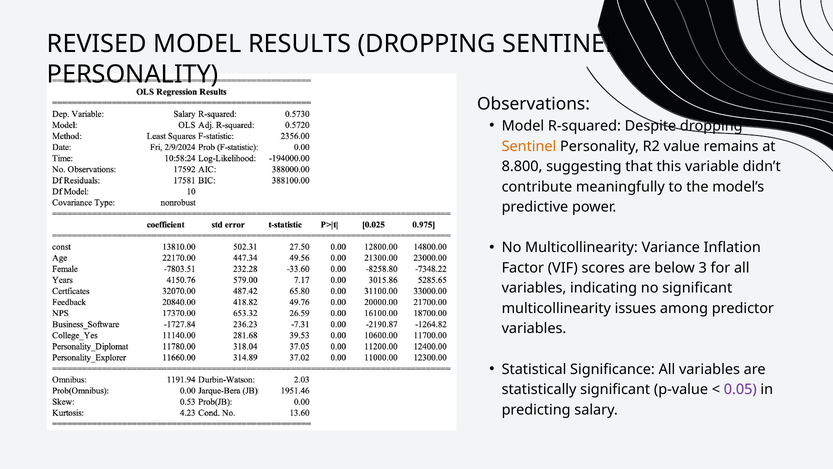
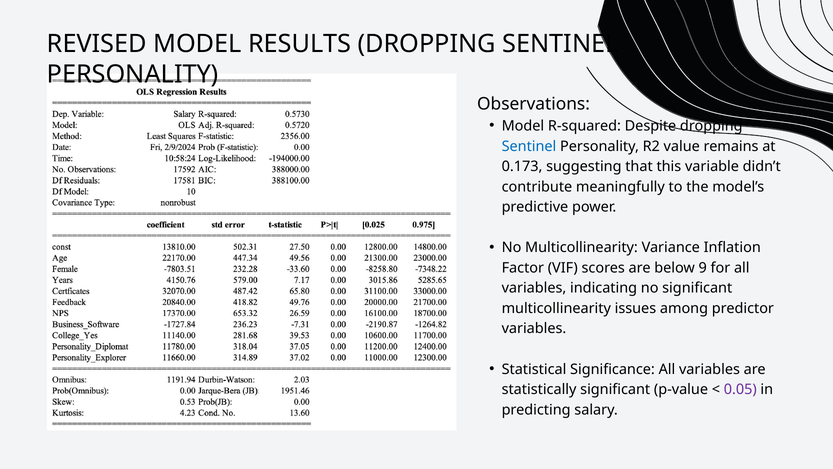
Sentinel at (529, 146) colour: orange -> blue
8.800: 8.800 -> 0.173
3: 3 -> 9
